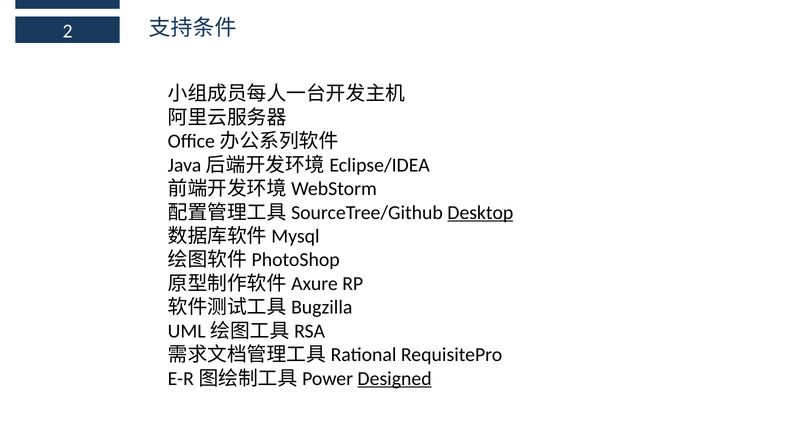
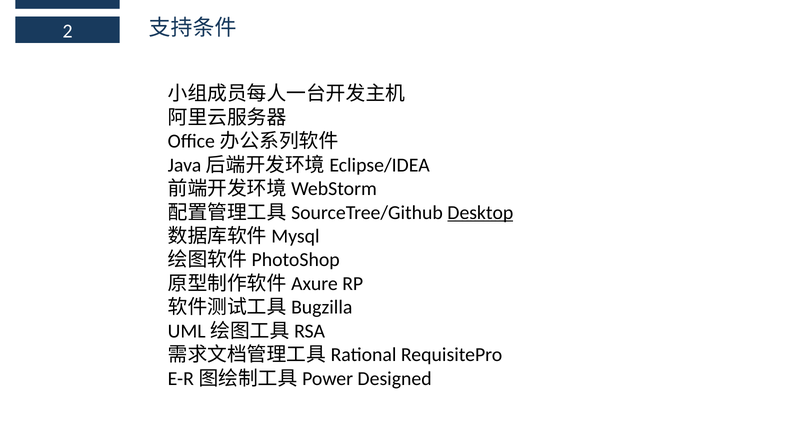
Designed underline: present -> none
